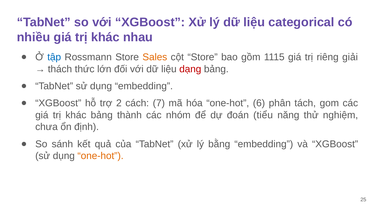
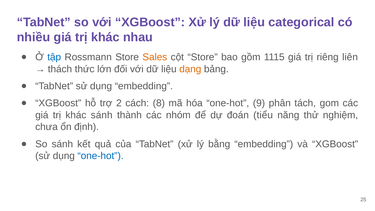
giải: giải -> liên
dạng colour: red -> orange
7: 7 -> 8
6: 6 -> 9
khác bảng: bảng -> sánh
one-hot at (101, 156) colour: orange -> blue
